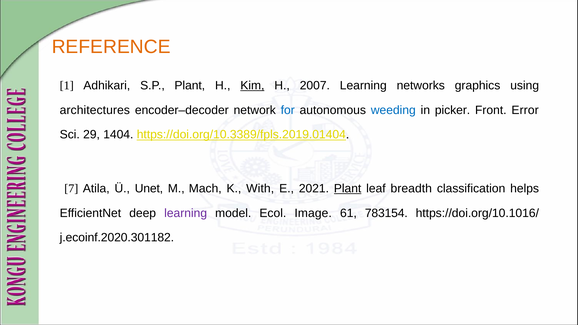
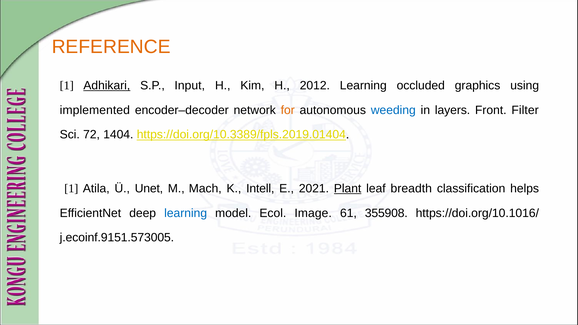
Adhikari underline: none -> present
S.P Plant: Plant -> Input
Kim underline: present -> none
2007: 2007 -> 2012
networks: networks -> occluded
architectures: architectures -> implemented
for colour: blue -> orange
picker: picker -> layers
Error: Error -> Filter
29: 29 -> 72
7 at (71, 189): 7 -> 1
With: With -> Intell
learning at (186, 213) colour: purple -> blue
783154: 783154 -> 355908
j.ecoinf.2020.301182: j.ecoinf.2020.301182 -> j.ecoinf.9151.573005
